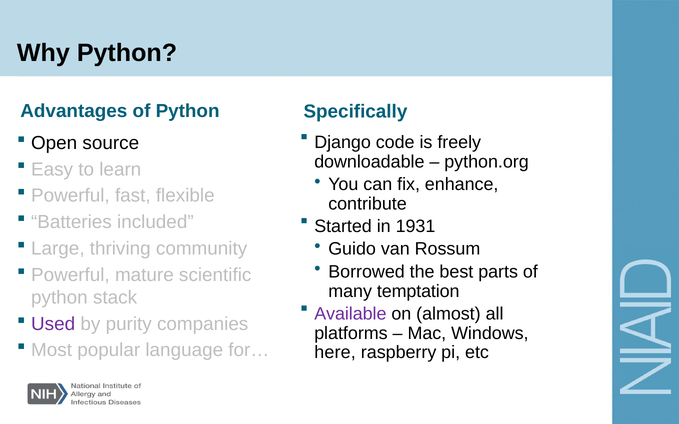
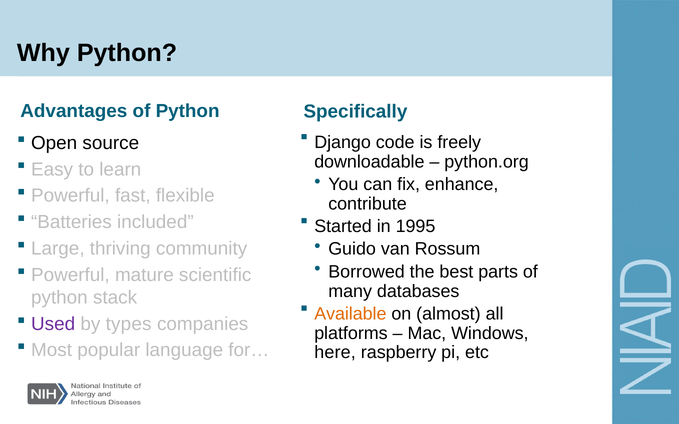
1931: 1931 -> 1995
temptation: temptation -> databases
Available colour: purple -> orange
purity: purity -> types
